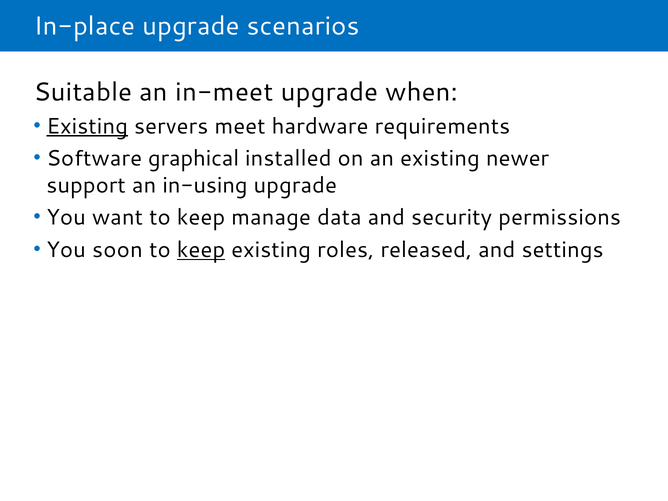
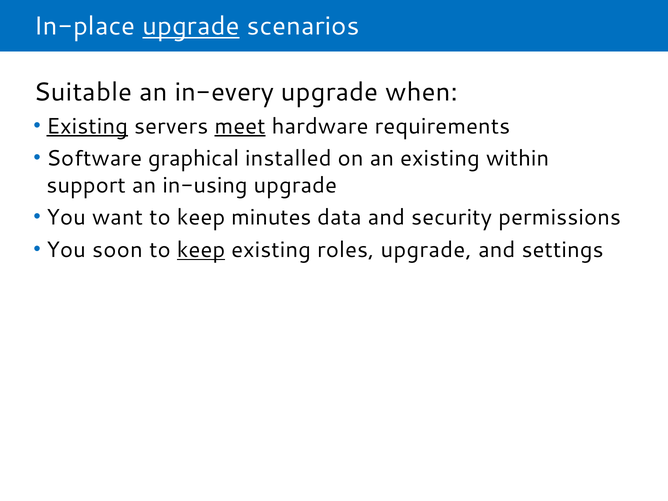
upgrade at (191, 26) underline: none -> present
in-meet: in-meet -> in-every
meet underline: none -> present
newer: newer -> within
manage: manage -> minutes
roles released: released -> upgrade
